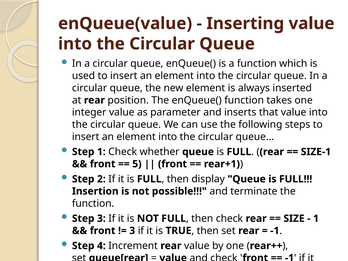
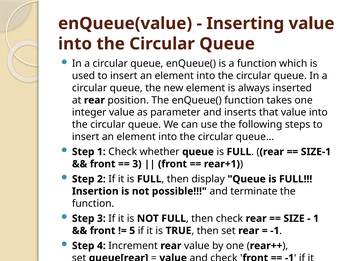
5 at (137, 164): 5 -> 3
3 at (132, 231): 3 -> 5
